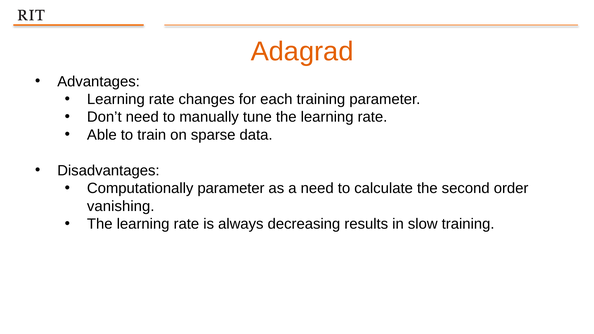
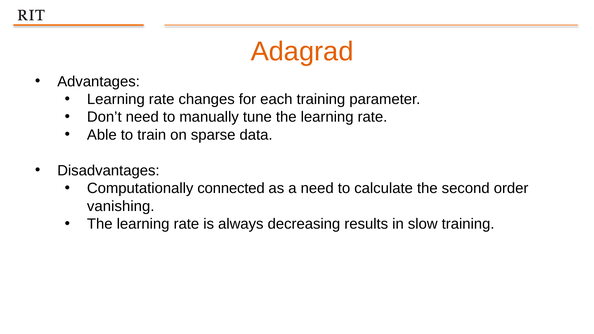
Computationally parameter: parameter -> connected
